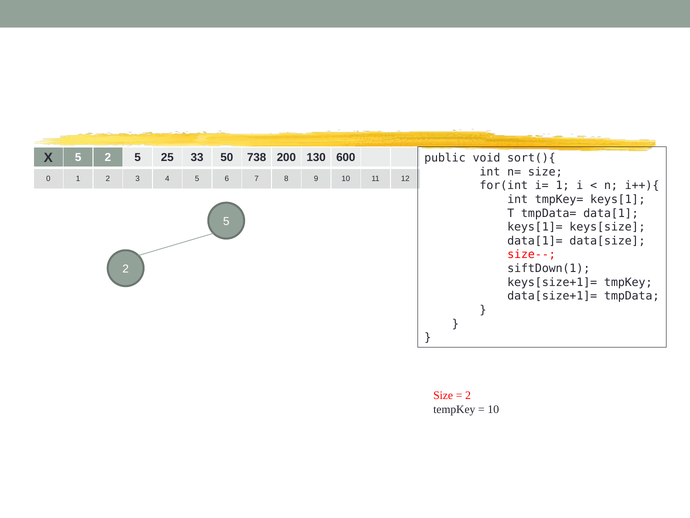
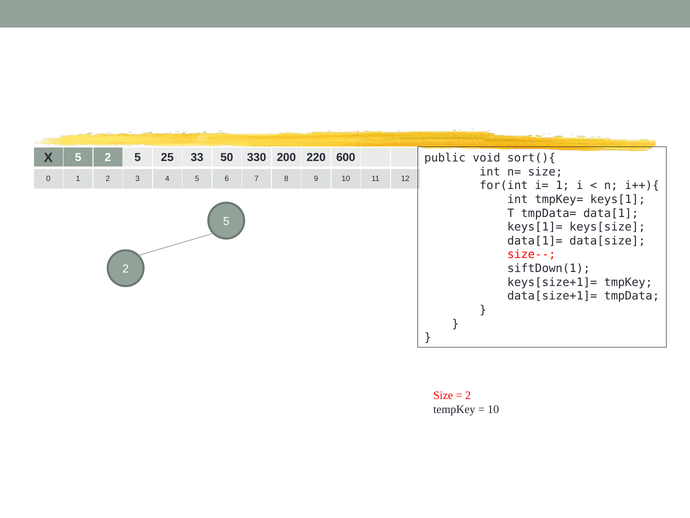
738: 738 -> 330
130: 130 -> 220
